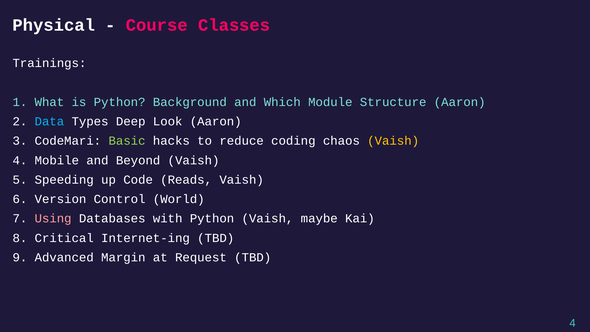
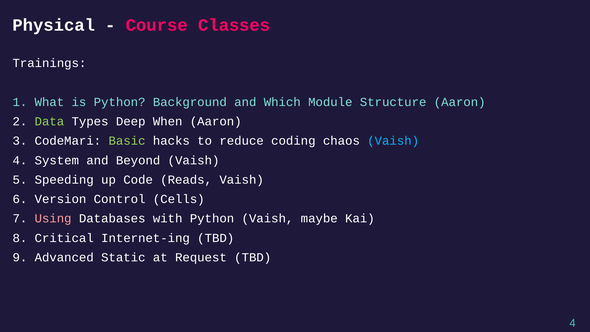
Data colour: light blue -> light green
Look: Look -> When
Vaish at (393, 141) colour: yellow -> light blue
Mobile: Mobile -> System
World: World -> Cells
Margin: Margin -> Static
